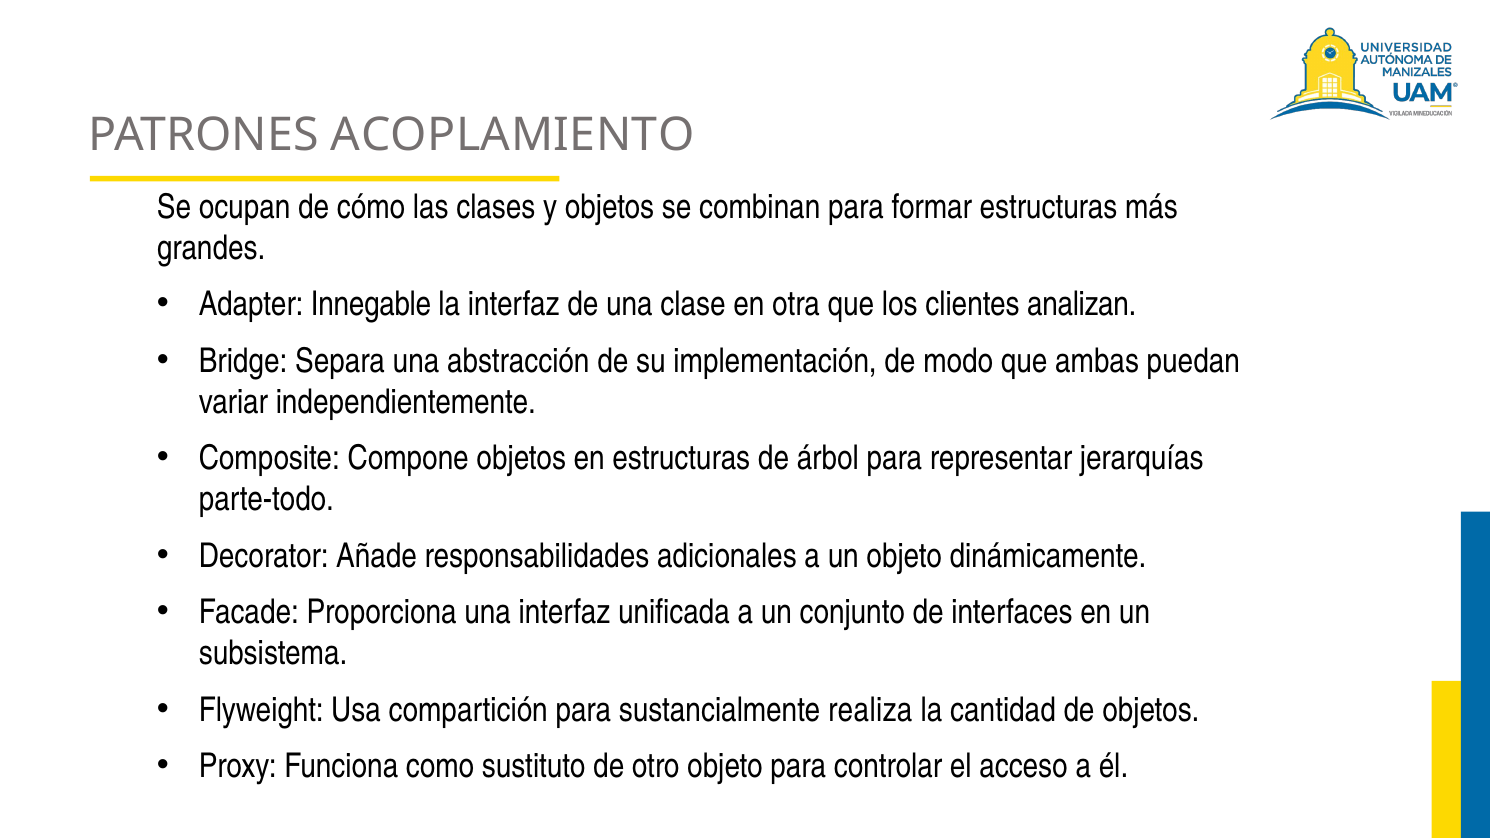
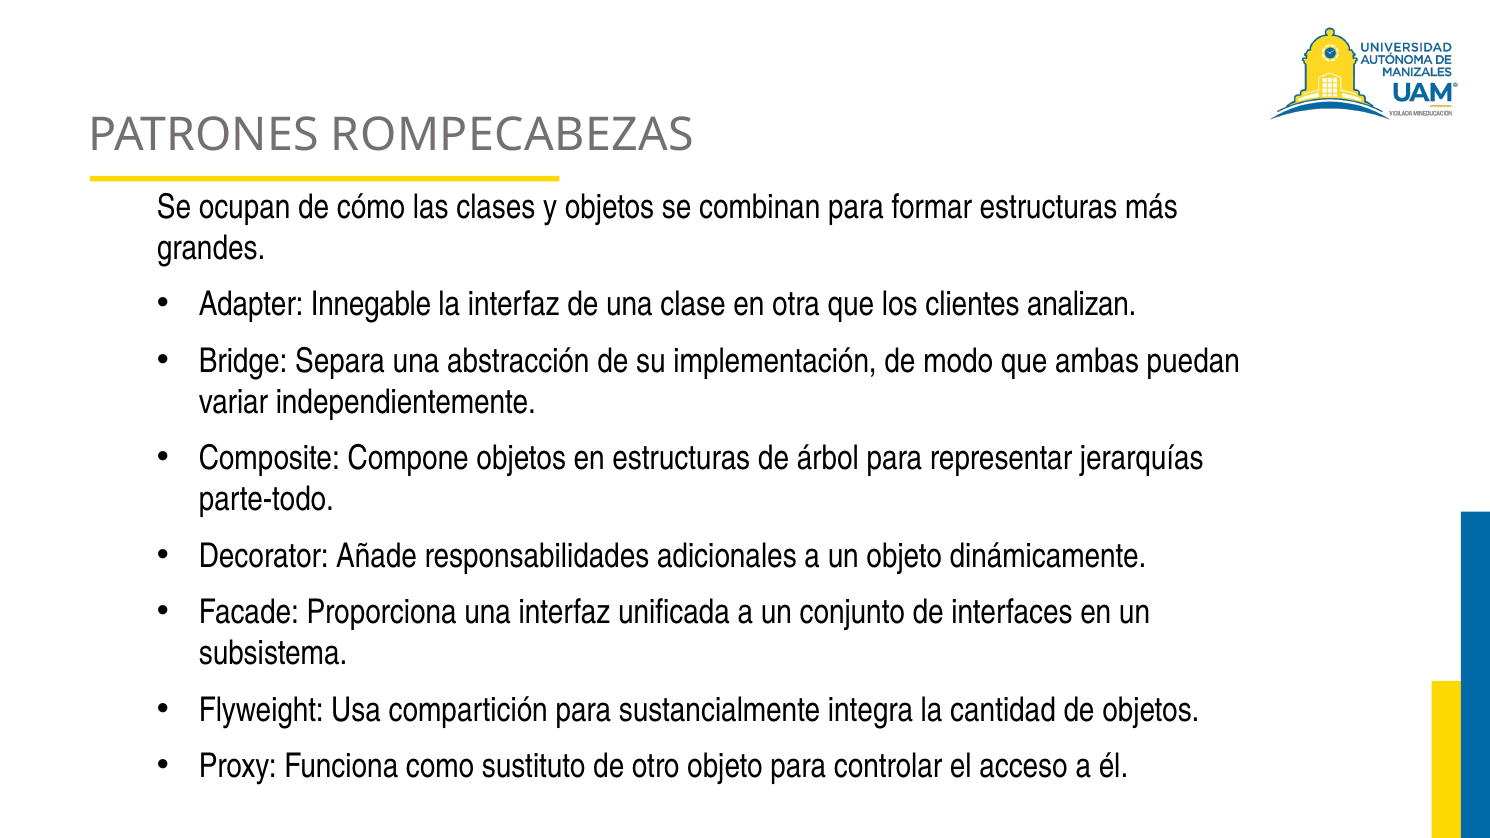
ACOPLAMIENTO: ACOPLAMIENTO -> ROMPECABEZAS
realiza: realiza -> integra
